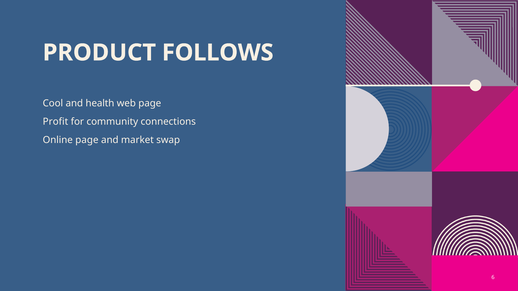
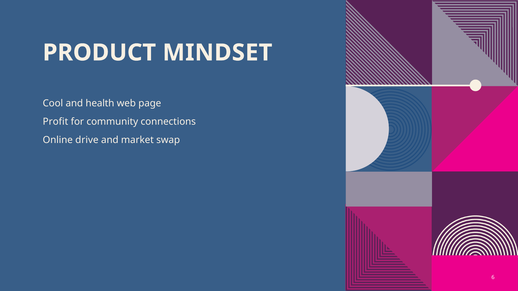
FOLLOWS: FOLLOWS -> MINDSET
Online page: page -> drive
